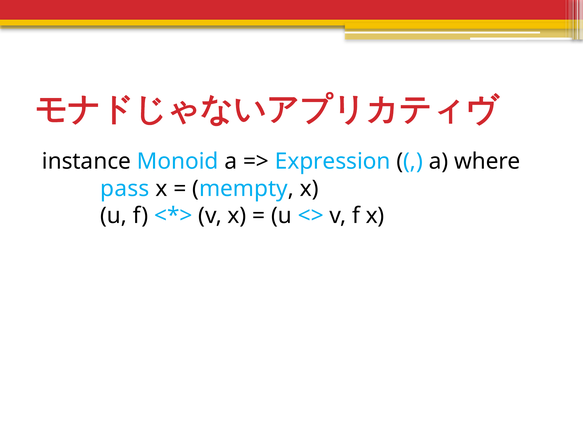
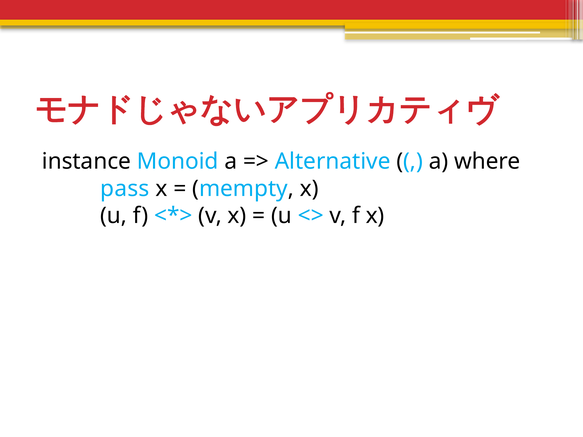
Expression: Expression -> Alternative
